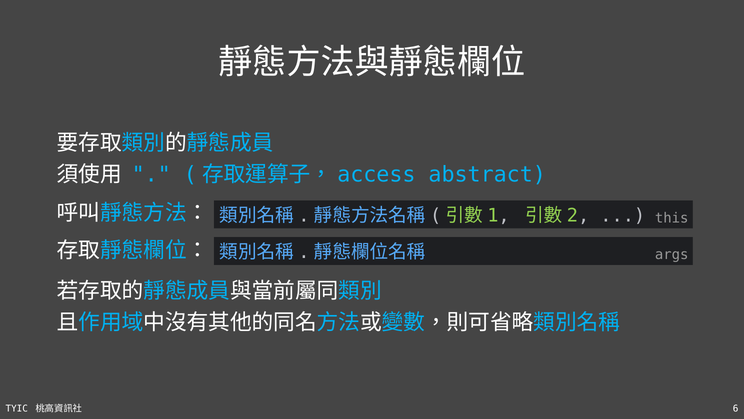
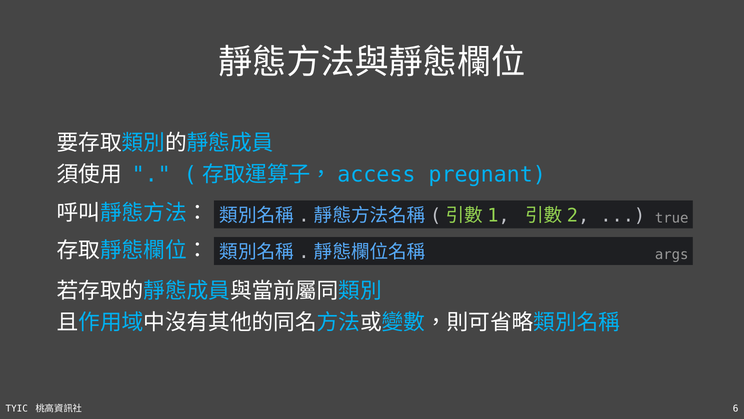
abstract: abstract -> pregnant
this: this -> true
